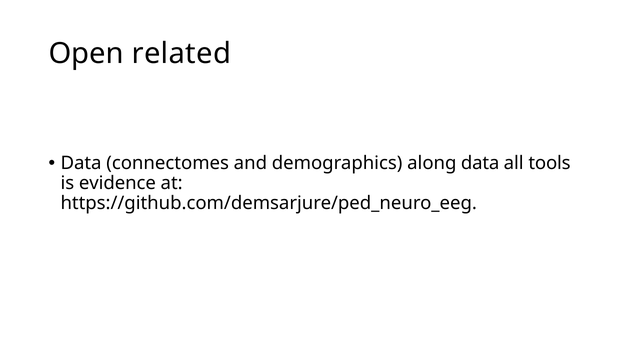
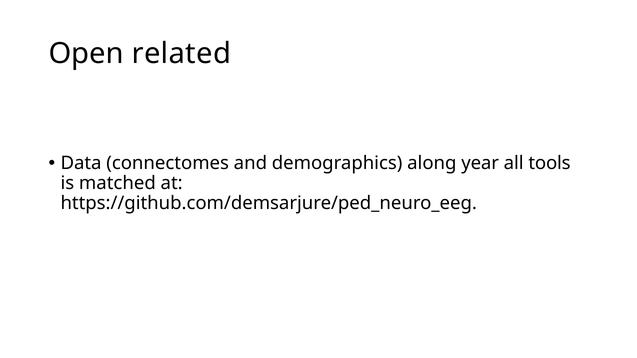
along data: data -> year
evidence: evidence -> matched
